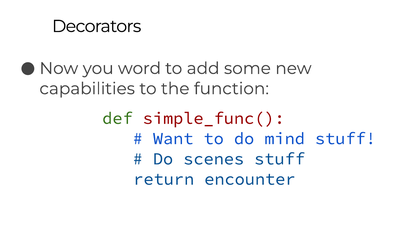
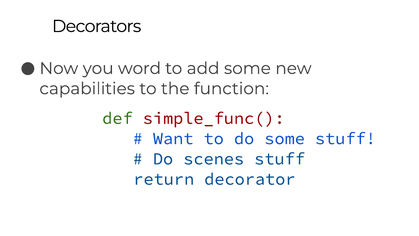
do mind: mind -> some
encounter: encounter -> decorator
